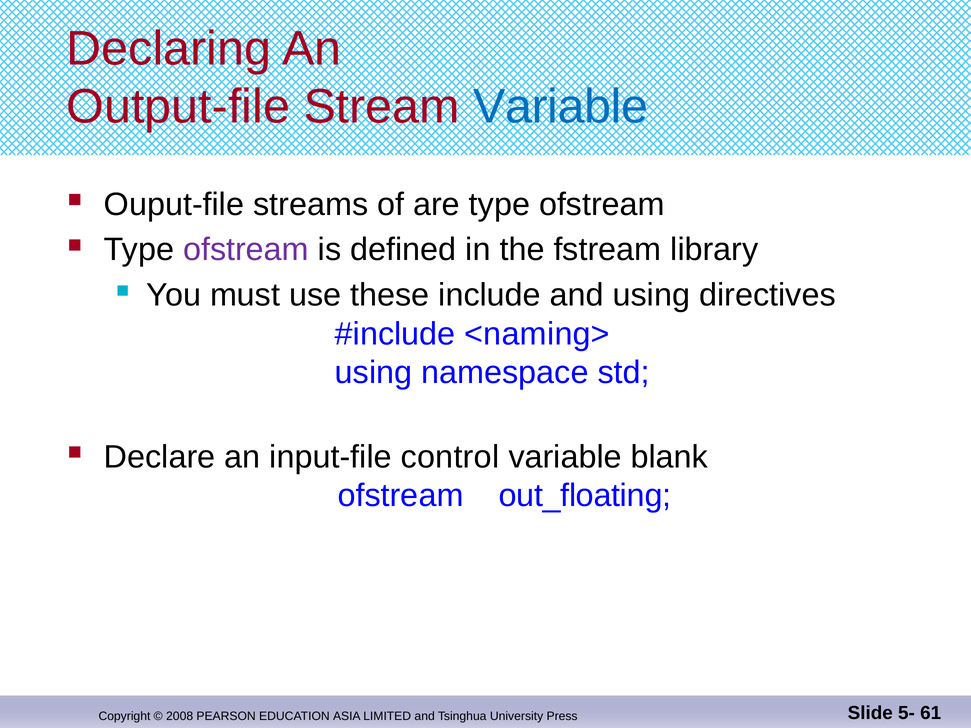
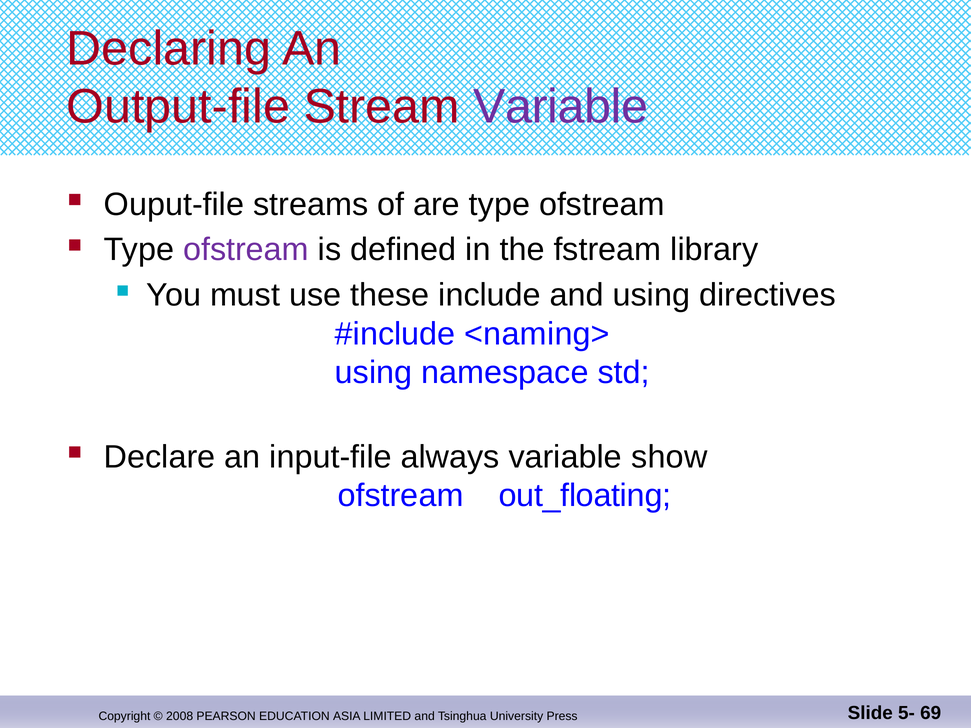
Variable at (561, 107) colour: blue -> purple
control: control -> always
blank: blank -> show
61: 61 -> 69
